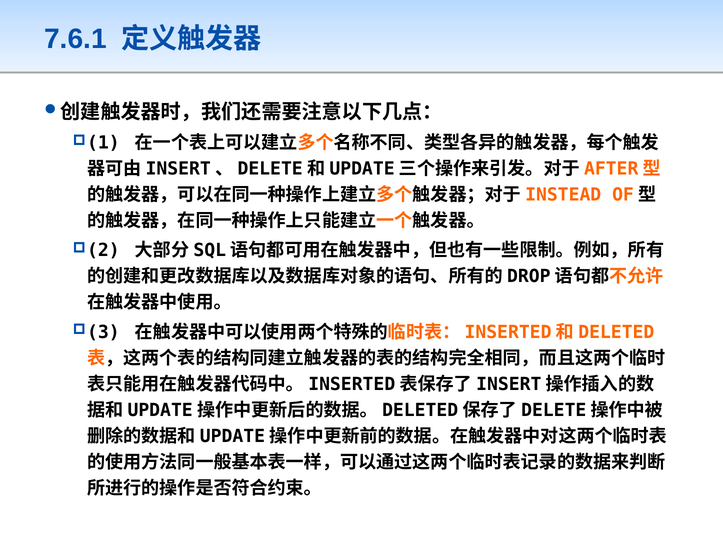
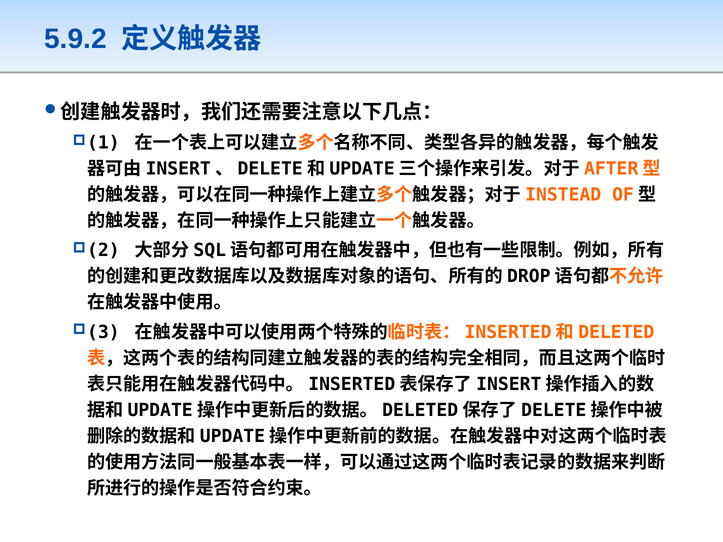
7.6.1: 7.6.1 -> 5.9.2
